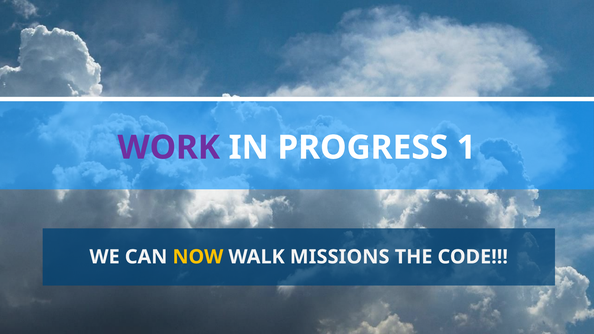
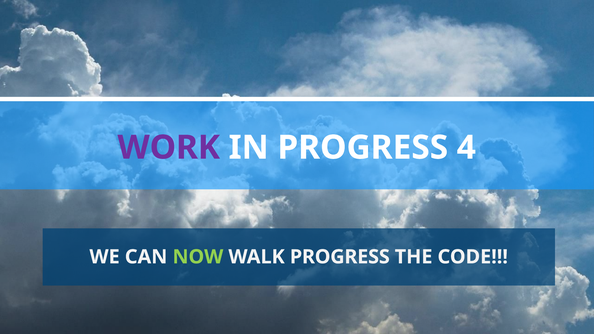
1: 1 -> 4
NOW colour: yellow -> light green
WALK MISSIONS: MISSIONS -> PROGRESS
